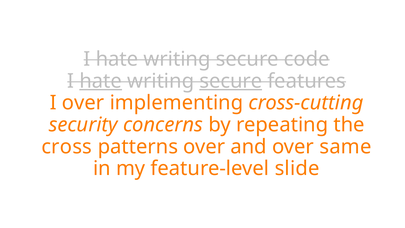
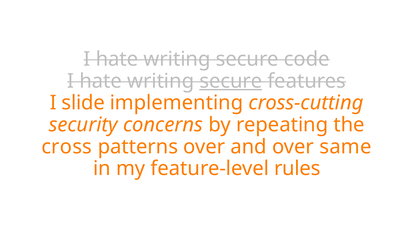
hate at (101, 81) underline: present -> none
I over: over -> slide
slide: slide -> rules
